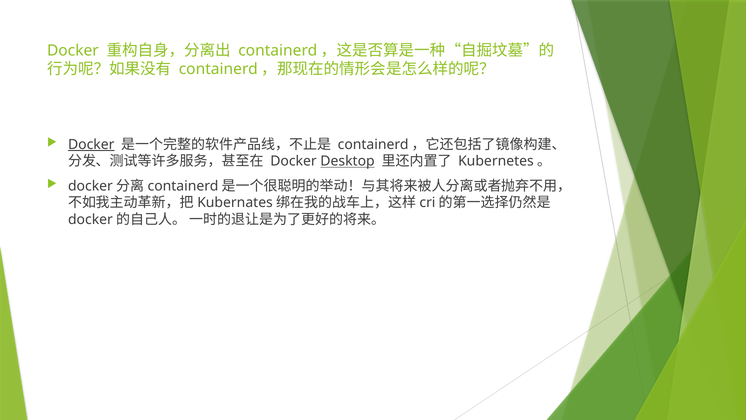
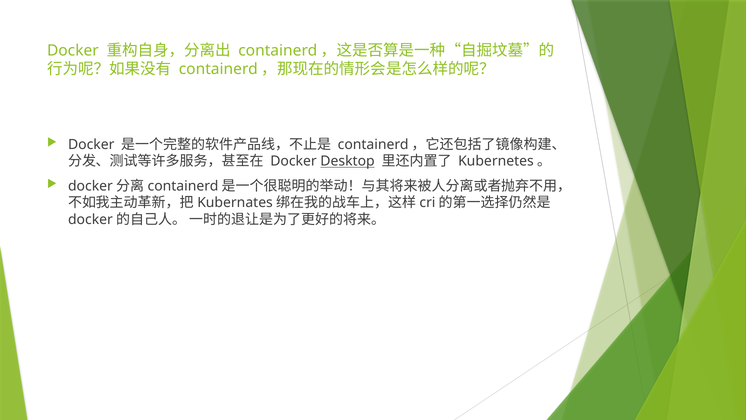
Docker at (91, 144) underline: present -> none
